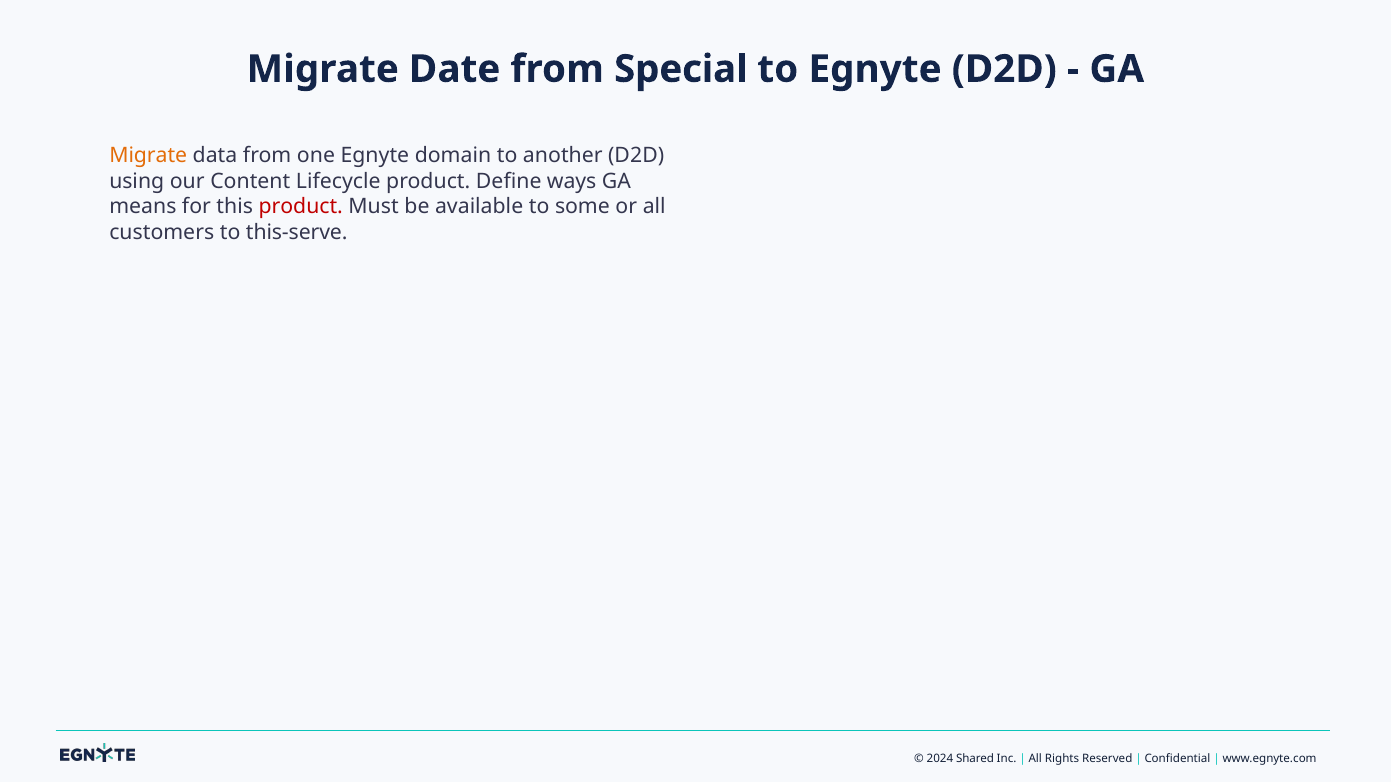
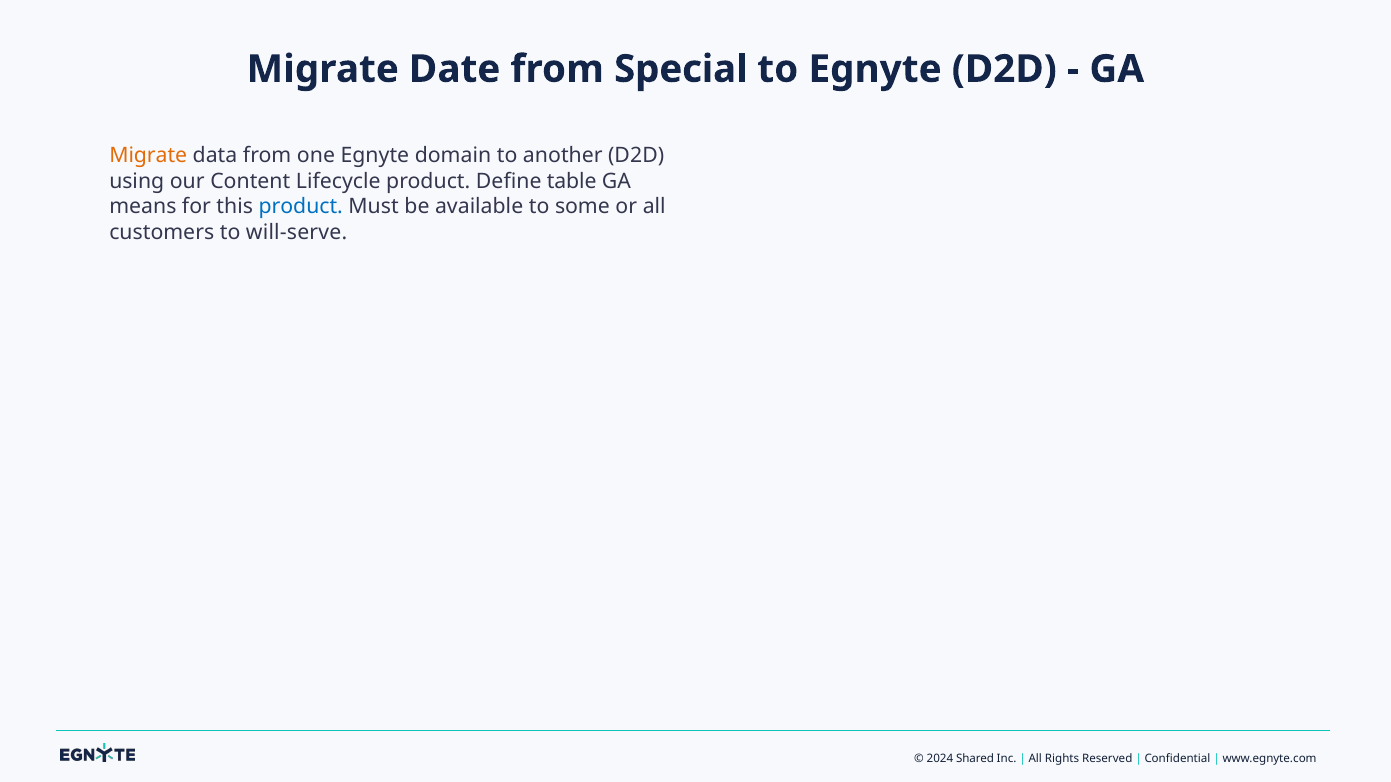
ways: ways -> table
product at (301, 207) colour: red -> blue
this-serve: this-serve -> will-serve
